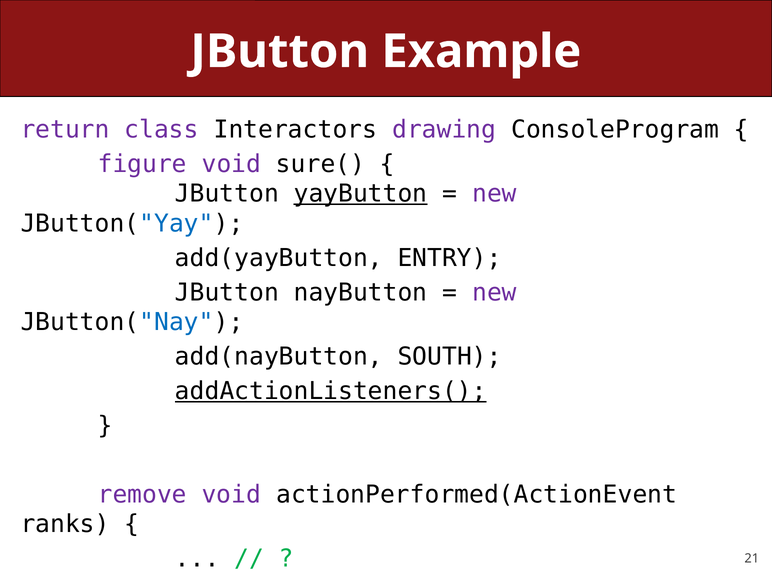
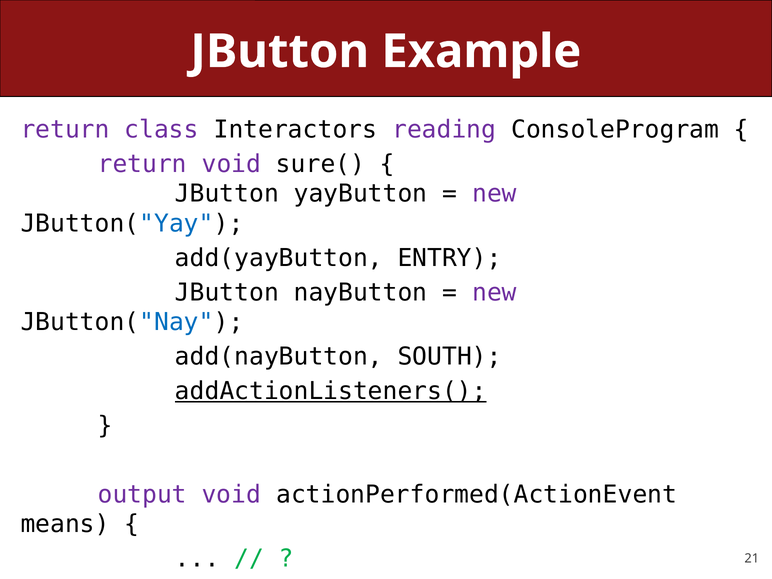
drawing: drawing -> reading
figure at (142, 164): figure -> return
yayButton underline: present -> none
remove: remove -> output
ranks: ranks -> means
